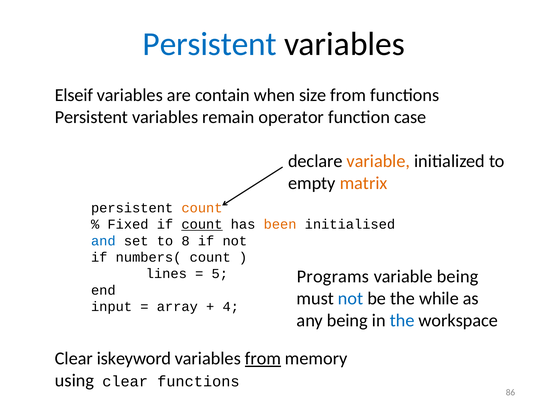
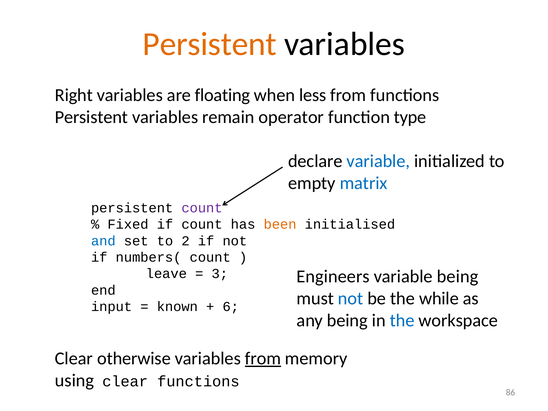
Persistent at (210, 44) colour: blue -> orange
Elseif: Elseif -> Right
contain: contain -> floating
size: size -> less
case: case -> type
variable at (378, 161) colour: orange -> blue
matrix colour: orange -> blue
count at (202, 208) colour: orange -> purple
count at (202, 224) underline: present -> none
8: 8 -> 2
lines: lines -> leave
5: 5 -> 3
Programs: Programs -> Engineers
array: array -> known
4: 4 -> 6
iskeyword: iskeyword -> otherwise
